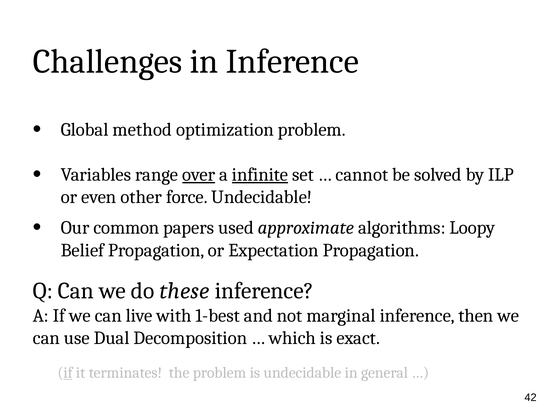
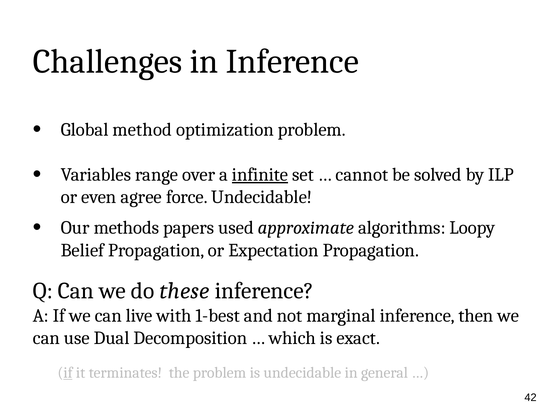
over underline: present -> none
other: other -> agree
common: common -> methods
